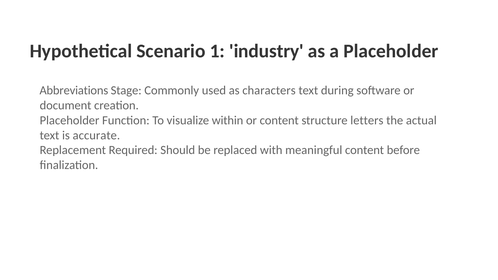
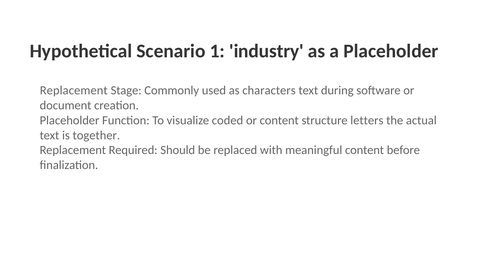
Abbreviations at (74, 90): Abbreviations -> Replacement
within: within -> coded
accurate: accurate -> together
